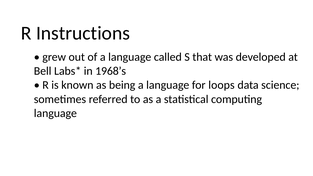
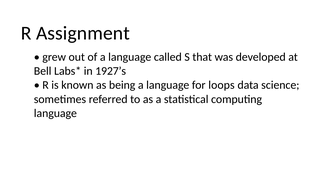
Instructions: Instructions -> Assignment
1968’s: 1968’s -> 1927’s
